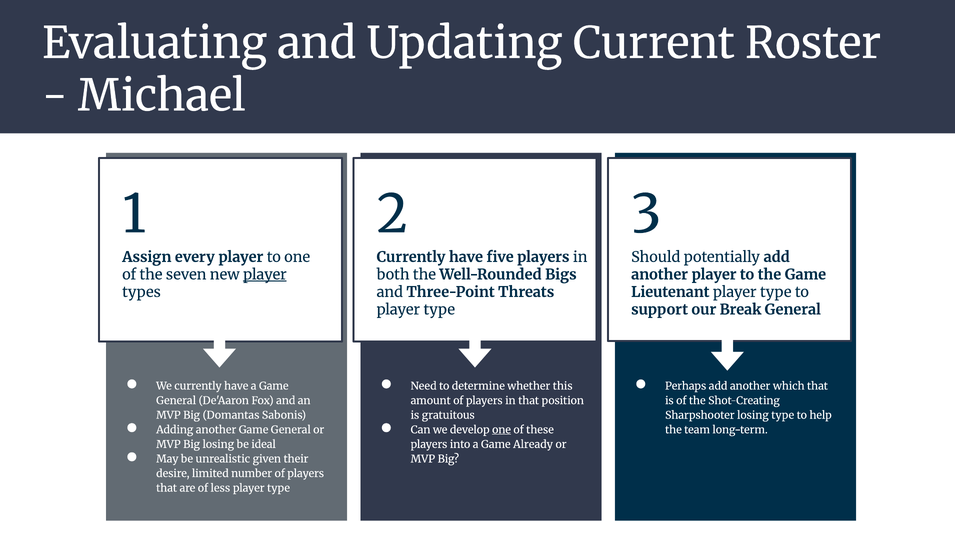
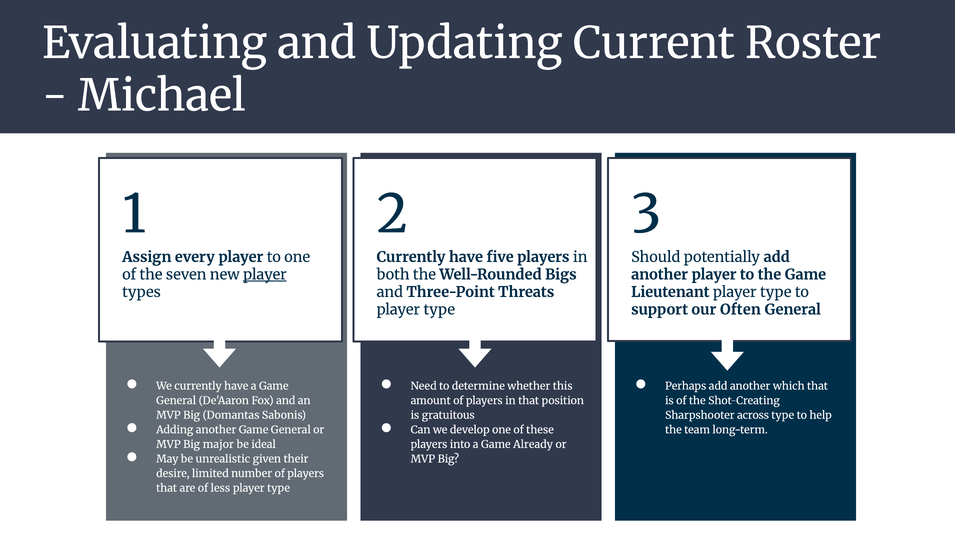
Break: Break -> Often
Sharpshooter losing: losing -> across
one at (502, 430) underline: present -> none
Big losing: losing -> major
